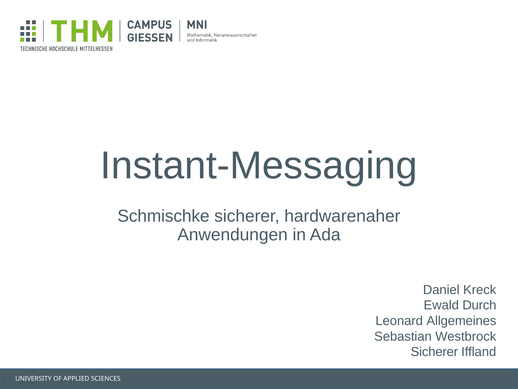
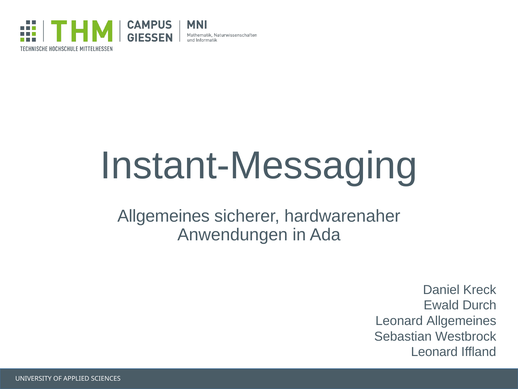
Schmischke at (164, 216): Schmischke -> Allgemeines
Sicherer at (434, 352): Sicherer -> Leonard
